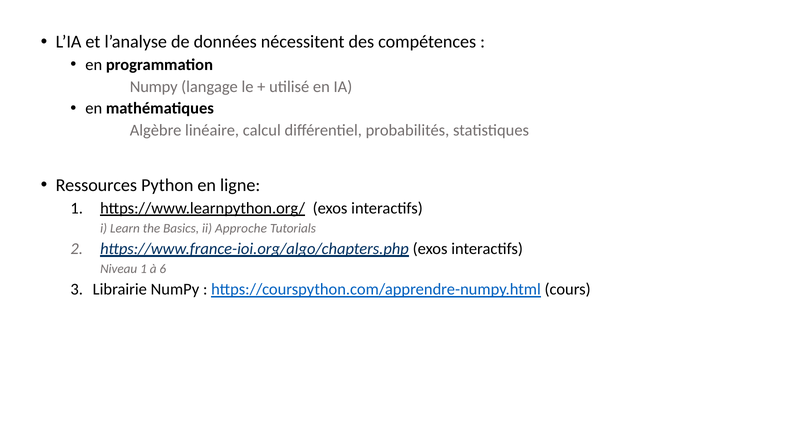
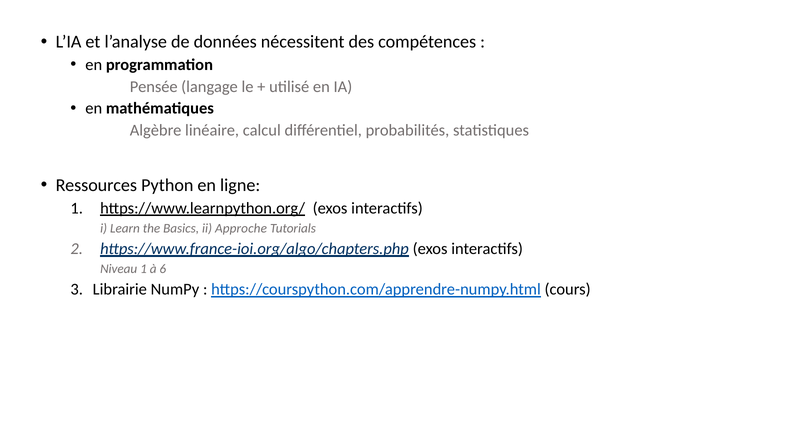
Numpy at (154, 87): Numpy -> Pensée
